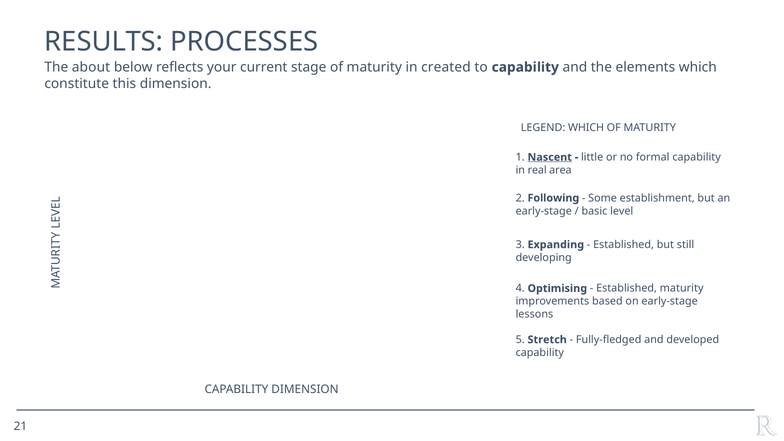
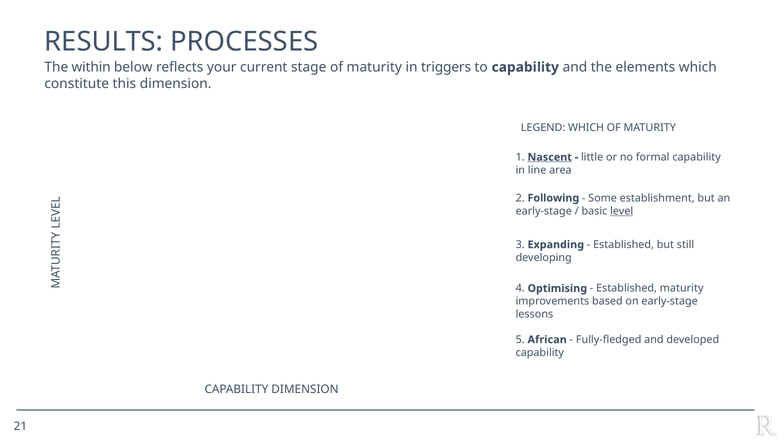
about: about -> within
created: created -> triggers
real: real -> line
level underline: none -> present
Stretch: Stretch -> African
